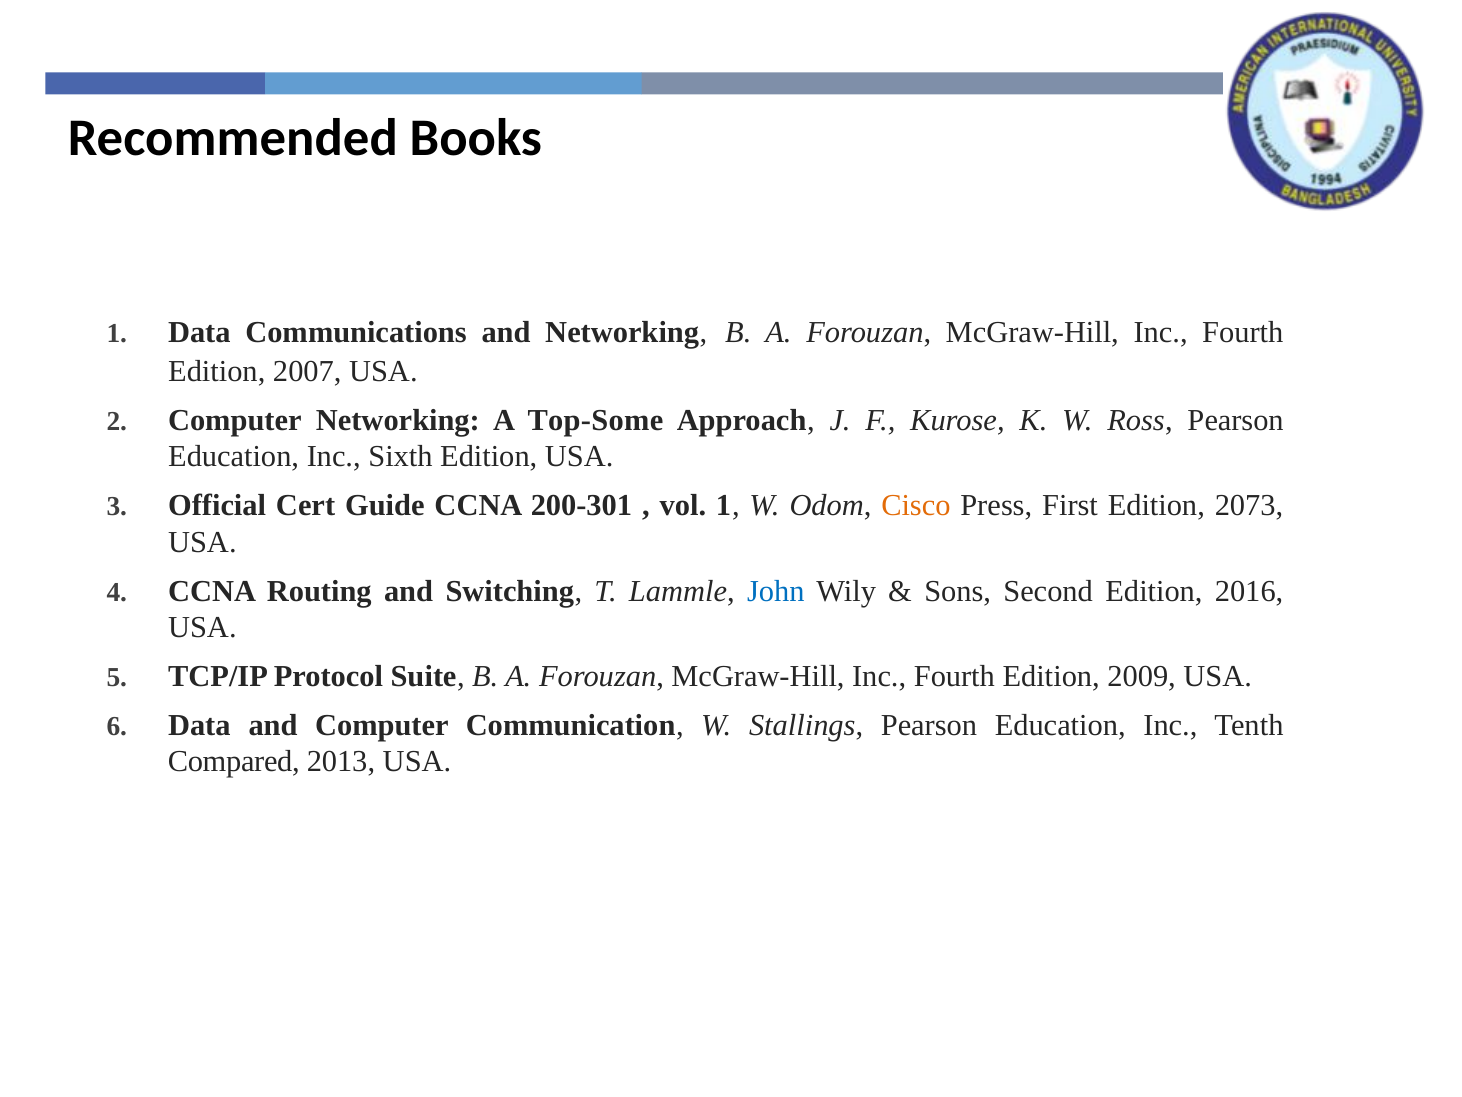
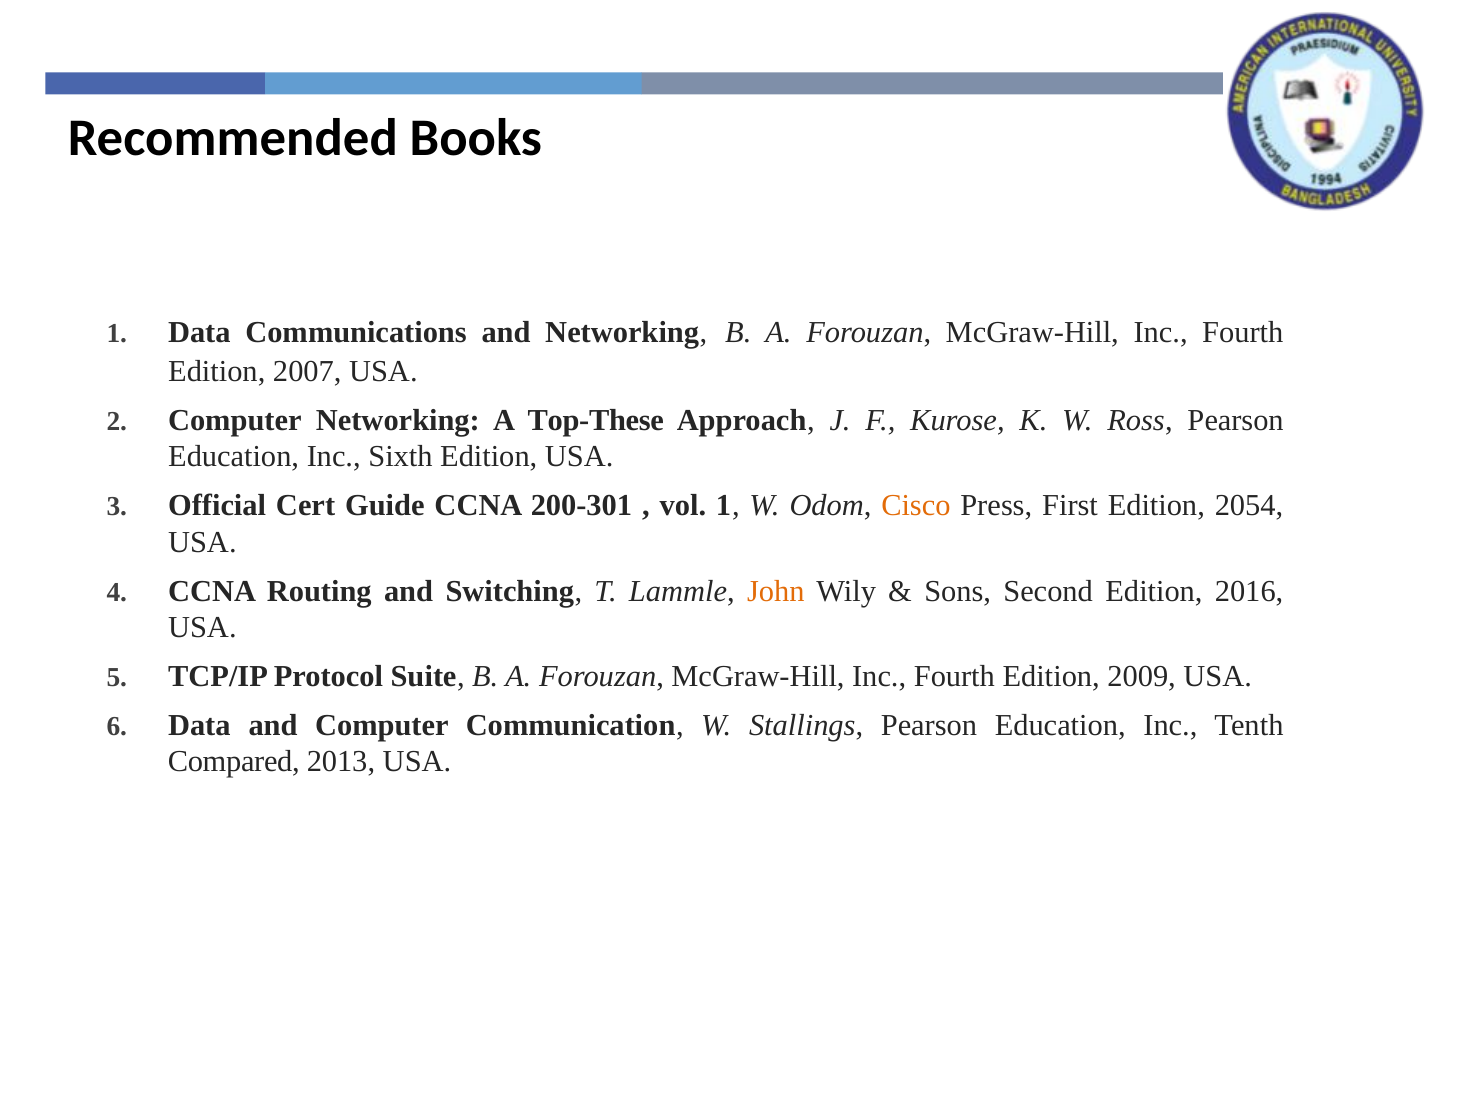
Top-Some: Top-Some -> Top-These
2073: 2073 -> 2054
John colour: blue -> orange
